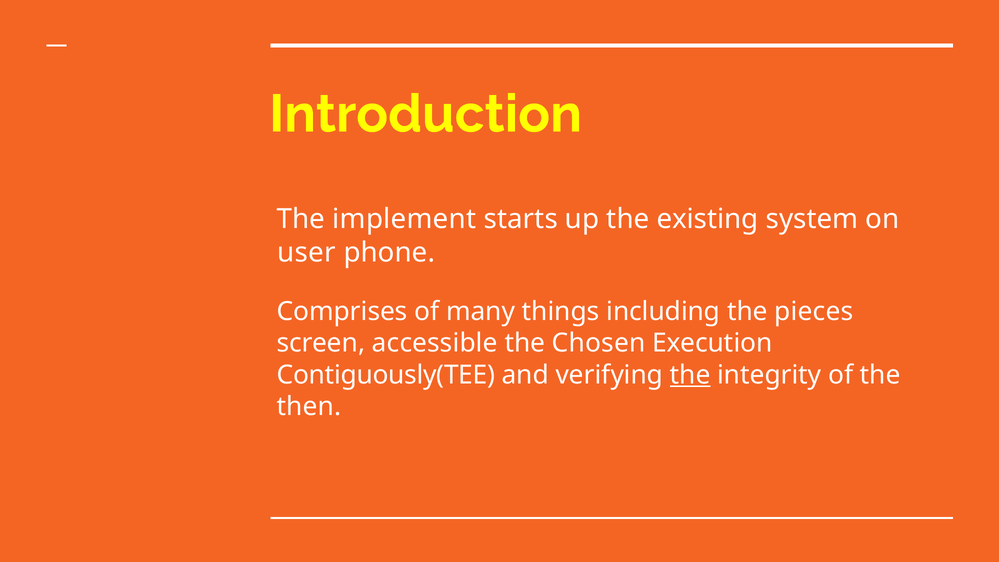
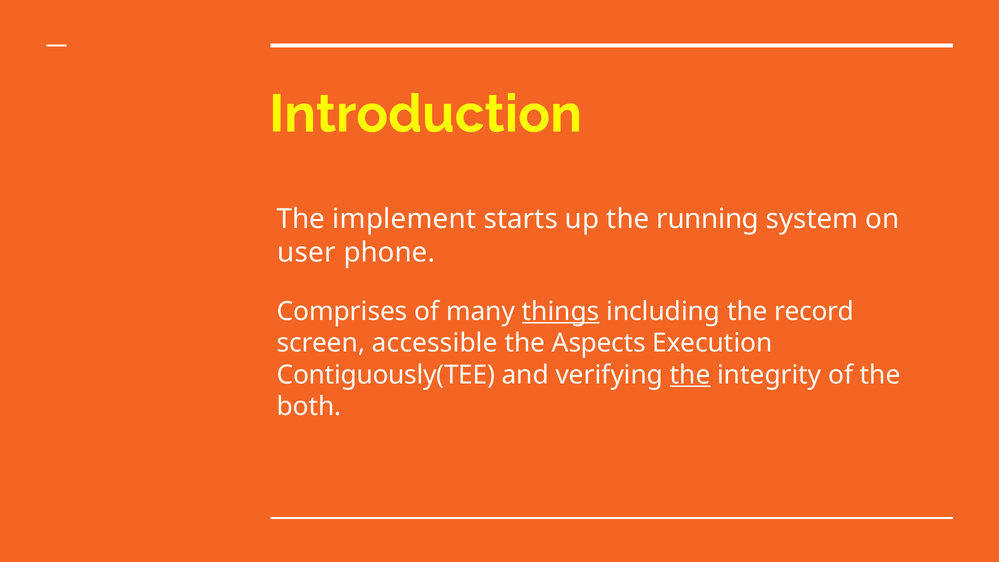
existing: existing -> running
things underline: none -> present
pieces: pieces -> record
Chosen: Chosen -> Aspects
then: then -> both
